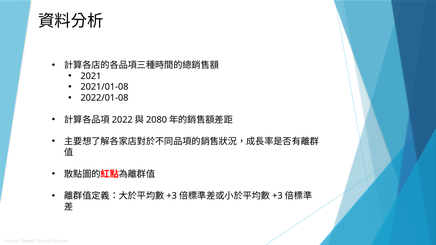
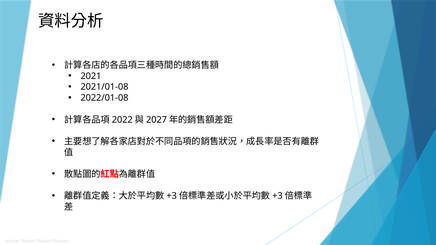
2080: 2080 -> 2027
